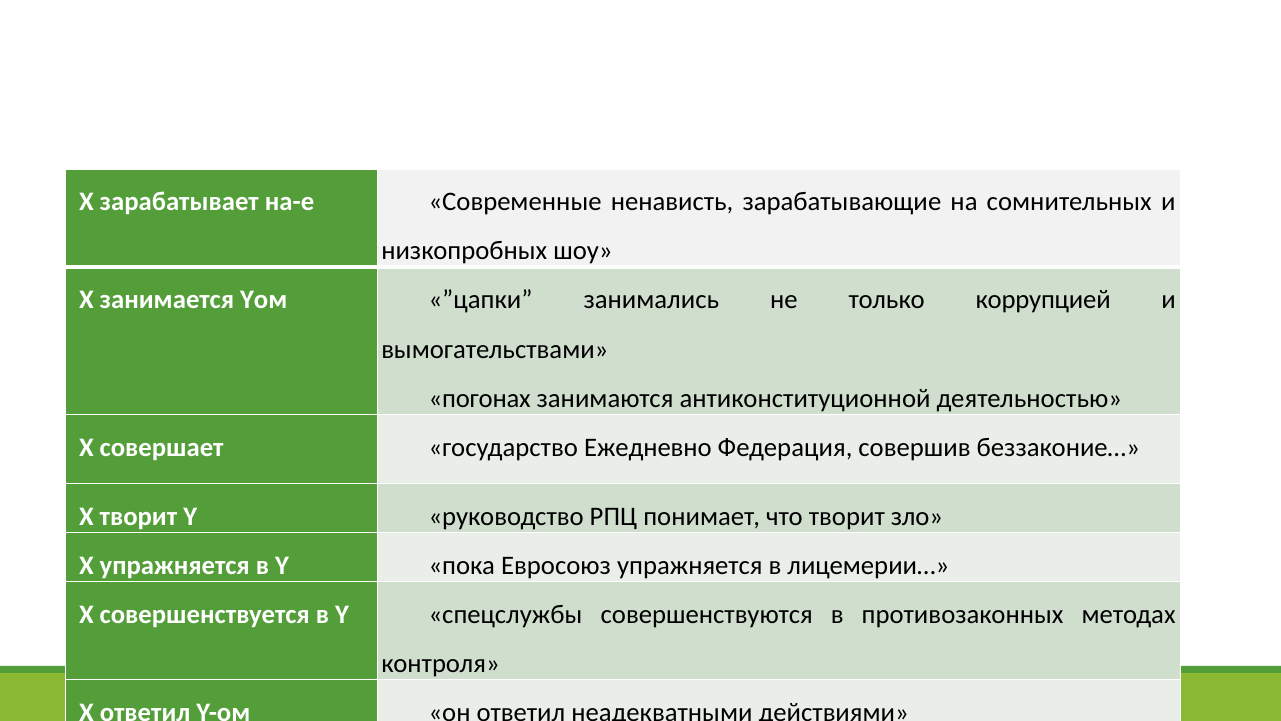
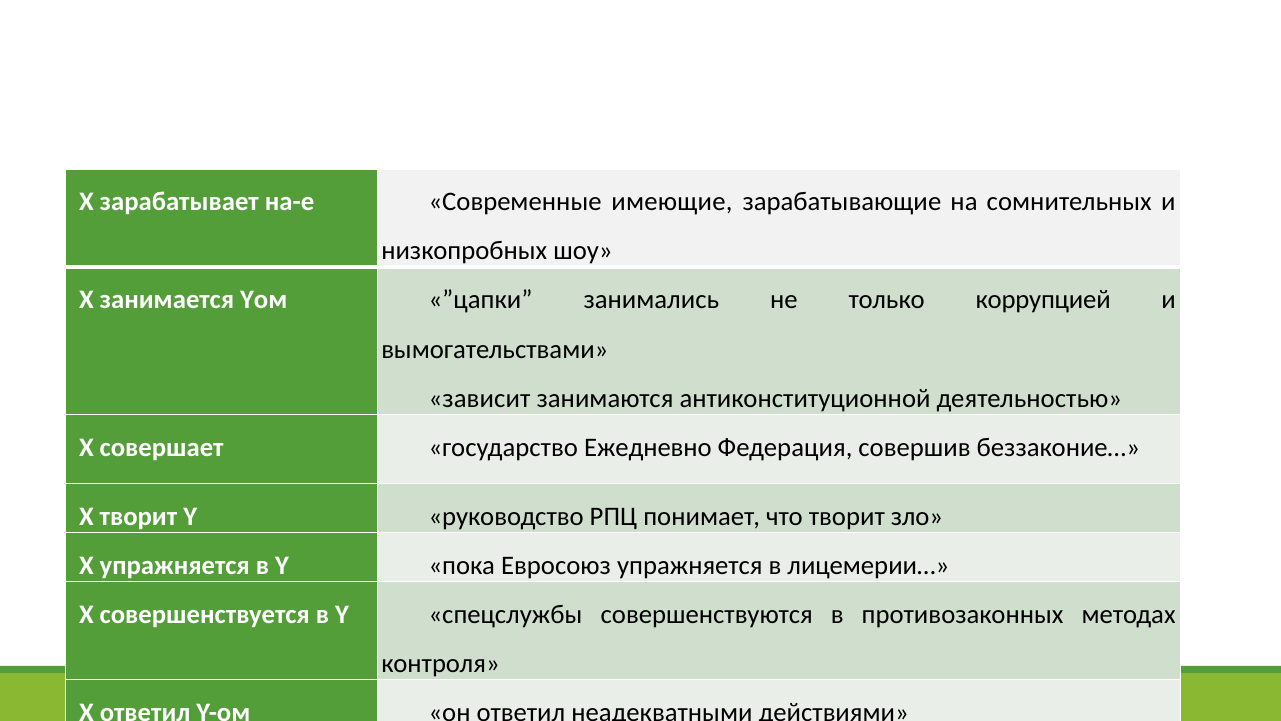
ненависть: ненависть -> имеющие
погонах: погонах -> зависит
